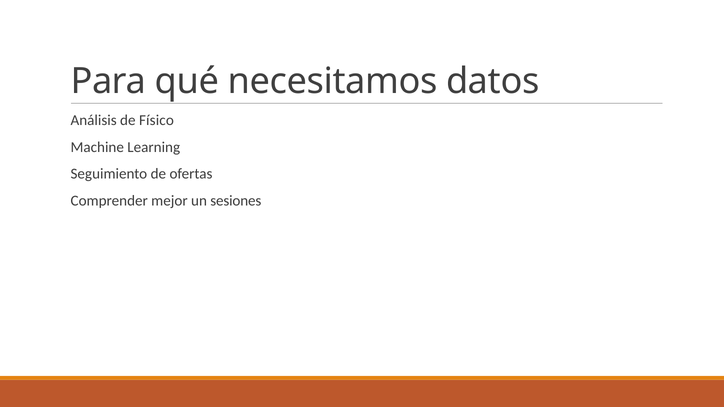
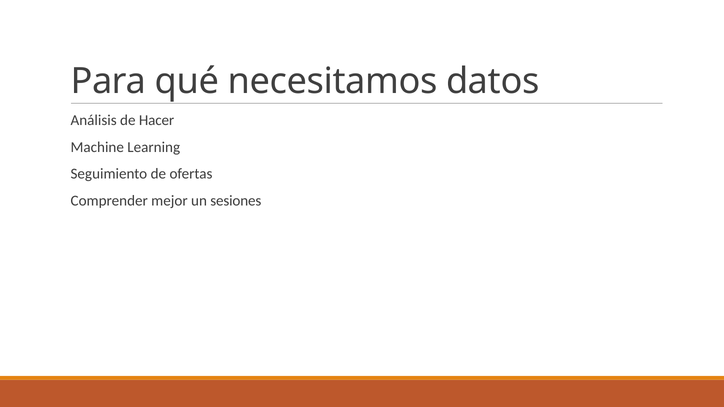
Físico: Físico -> Hacer
